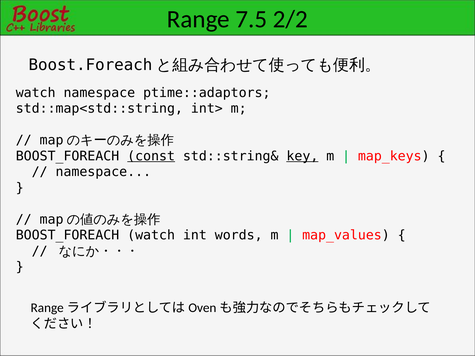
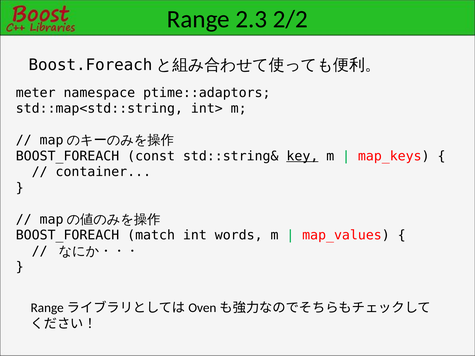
7.5: 7.5 -> 2.3
watch at (36, 93): watch -> meter
const underline: present -> none
namespace at (103, 172): namespace -> container
BOOST_FOREACH watch: watch -> match
